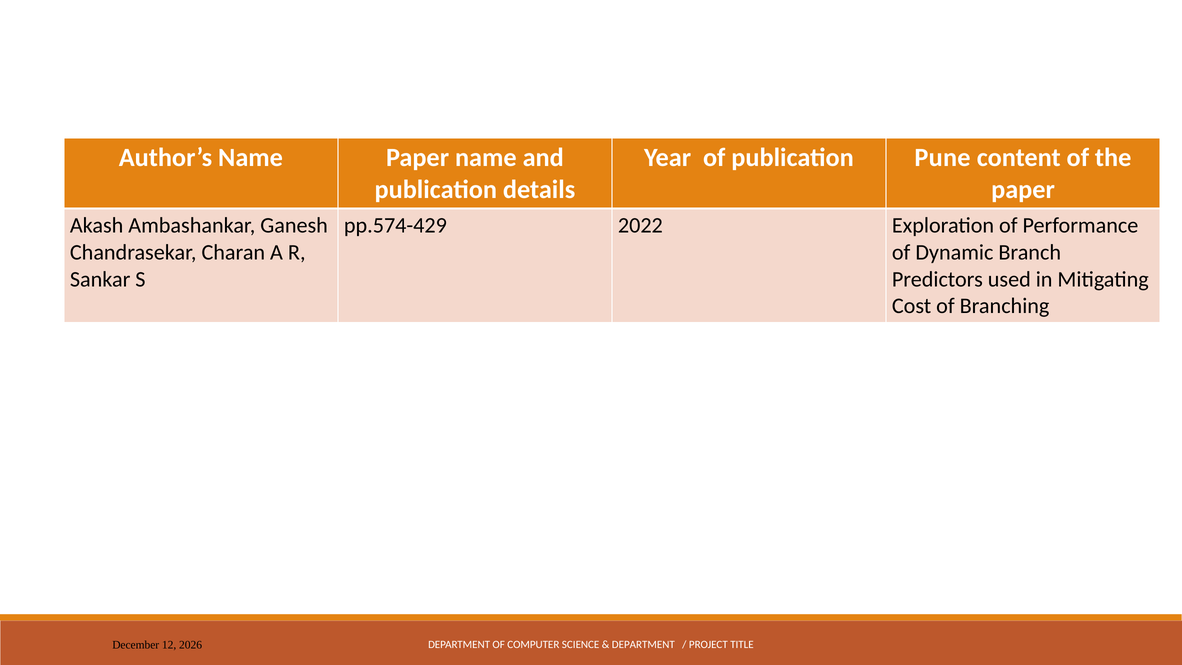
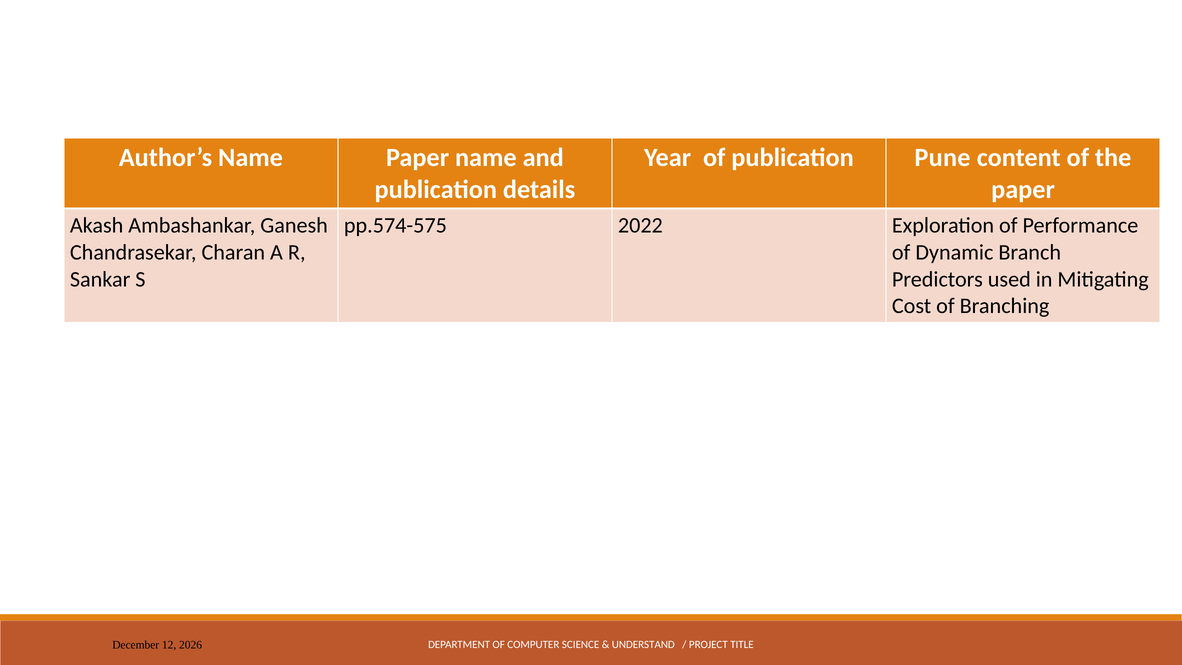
pp.574-429: pp.574-429 -> pp.574-575
DEPARTMENT at (643, 645): DEPARTMENT -> UNDERSTAND
